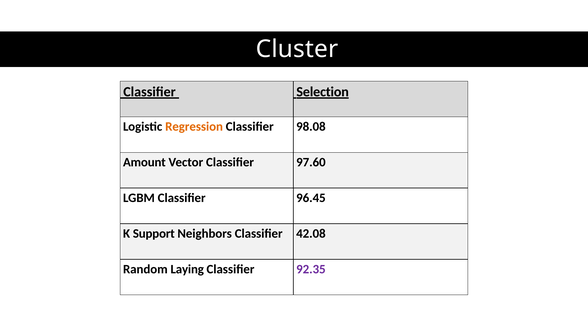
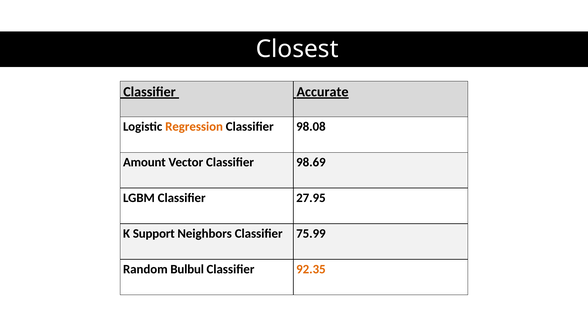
Cluster: Cluster -> Closest
Selection: Selection -> Accurate
97.60: 97.60 -> 98.69
96.45: 96.45 -> 27.95
42.08: 42.08 -> 75.99
Laying: Laying -> Bulbul
92.35 colour: purple -> orange
